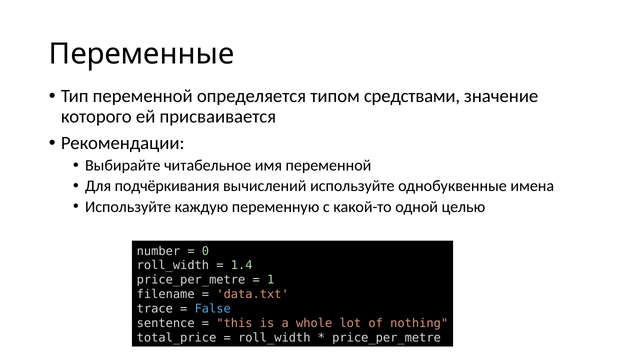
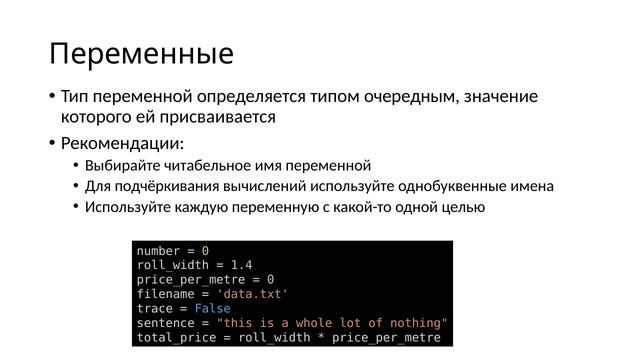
средствами: средствами -> очередным
1 at (271, 280): 1 -> 0
